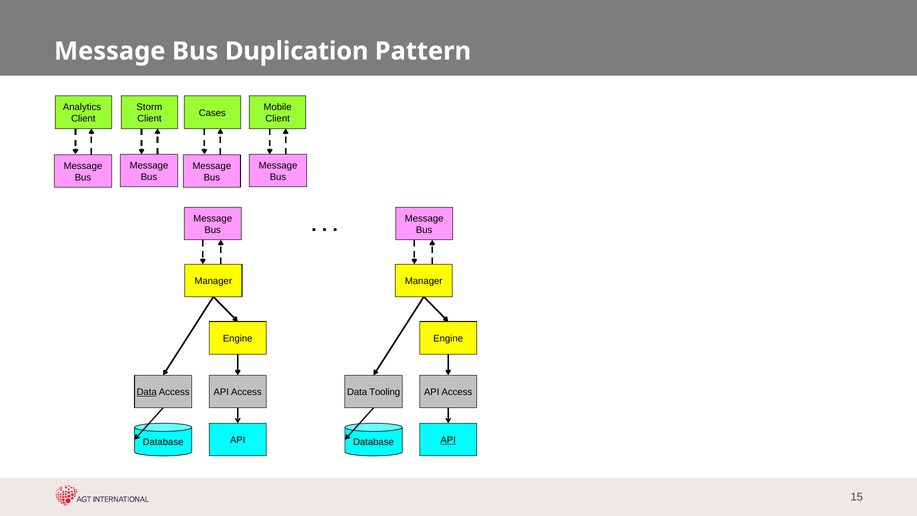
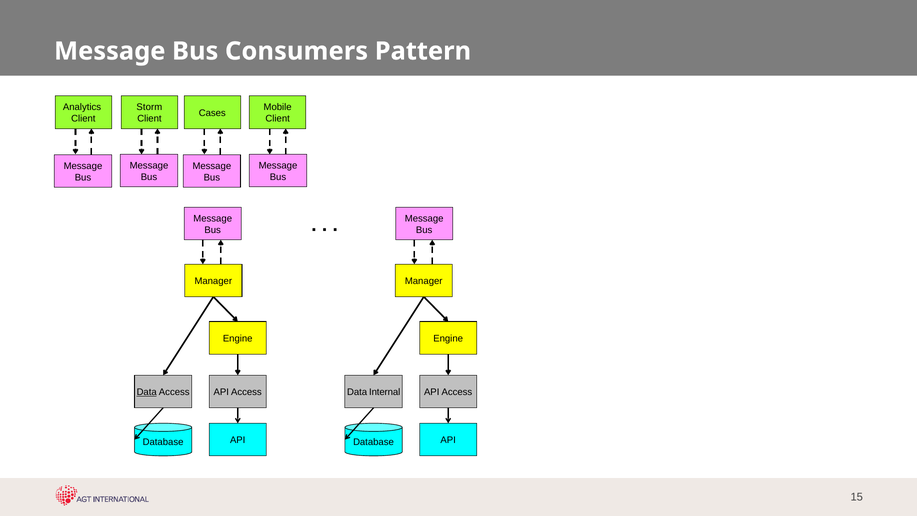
Duplication: Duplication -> Consumers
Tooling: Tooling -> Internal
API at (448, 440) underline: present -> none
